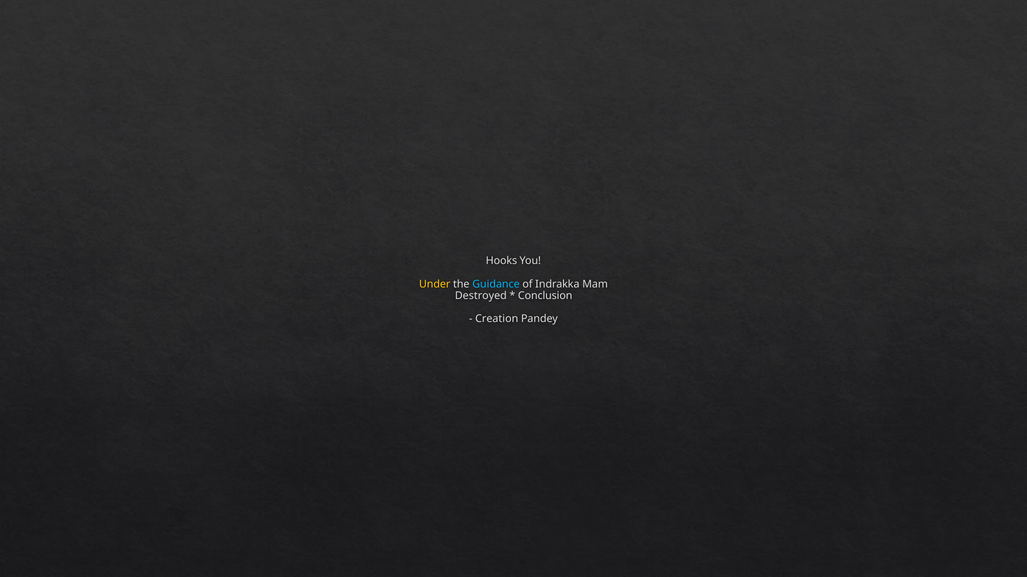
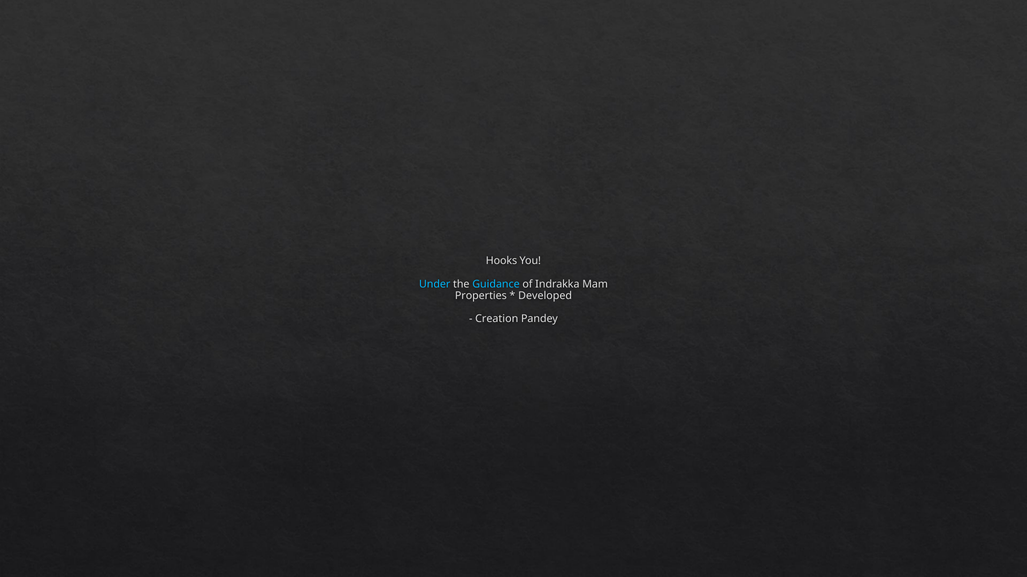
Under colour: yellow -> light blue
Destroyed: Destroyed -> Properties
Conclusion: Conclusion -> Developed
